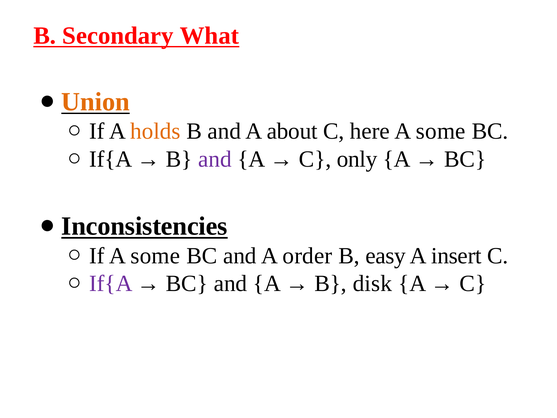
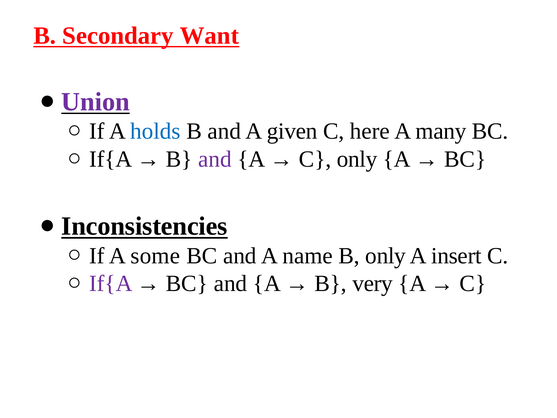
What: What -> Want
Union colour: orange -> purple
holds colour: orange -> blue
about: about -> given
some at (441, 131): some -> many
order: order -> name
B easy: easy -> only
disk: disk -> very
